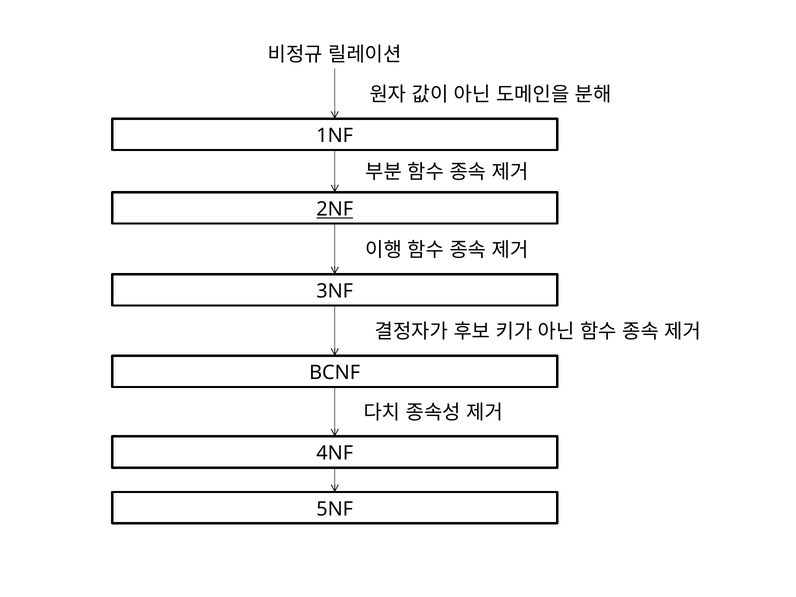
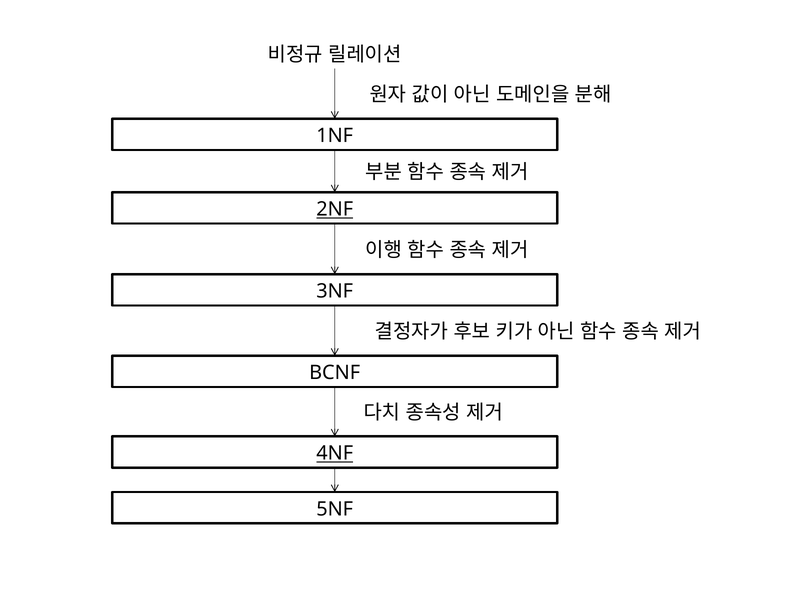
4NF underline: none -> present
